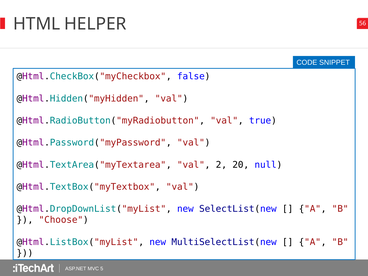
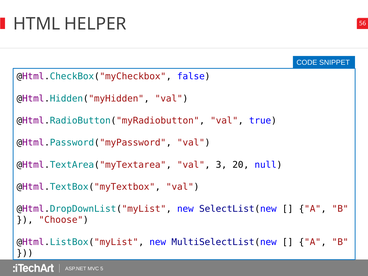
2: 2 -> 3
